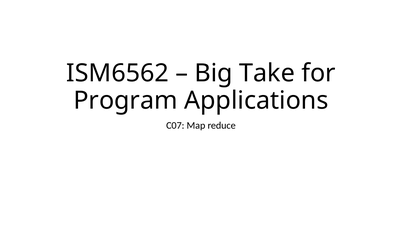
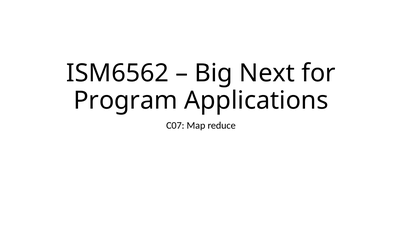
Take: Take -> Next
